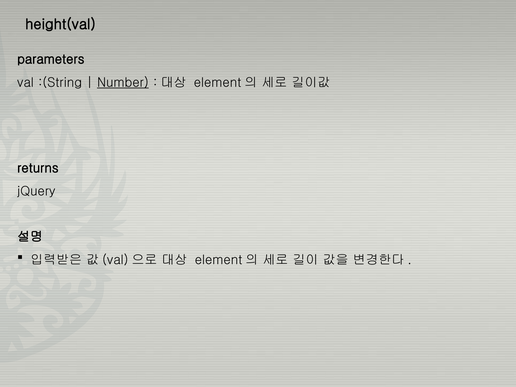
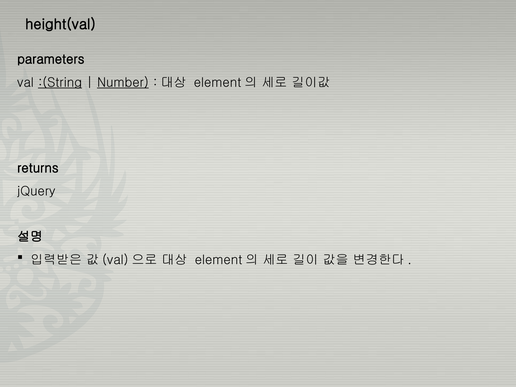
:(String underline: none -> present
